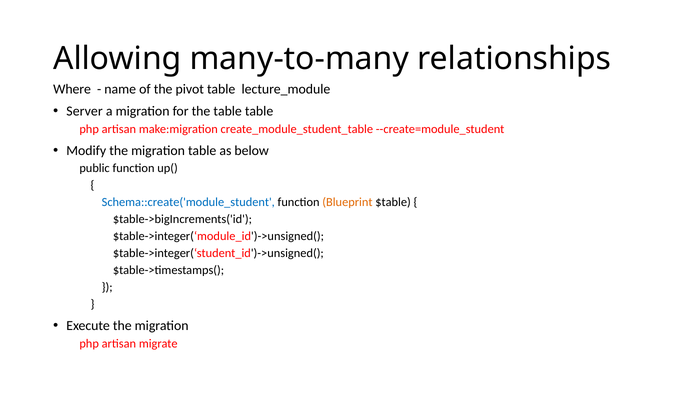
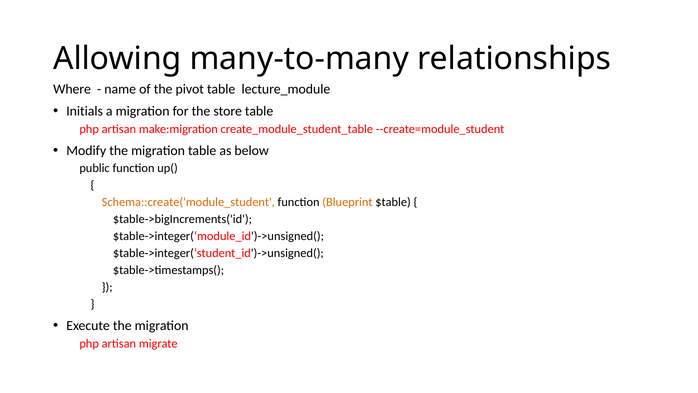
Server: Server -> Initials
the table: table -> store
Schema::create('module_student colour: blue -> orange
